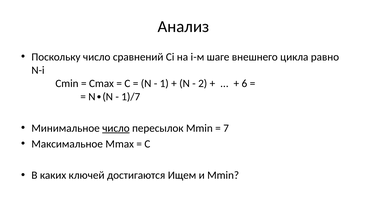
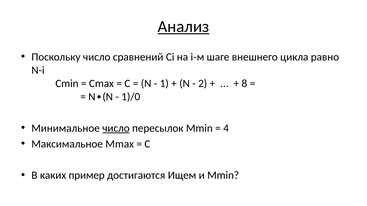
Анализ underline: none -> present
6: 6 -> 8
1)/7: 1)/7 -> 1)/0
7: 7 -> 4
ключей: ключей -> пример
